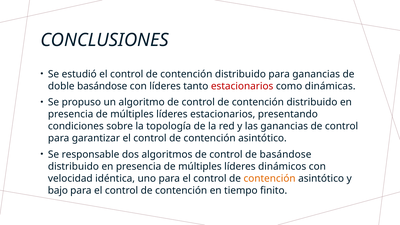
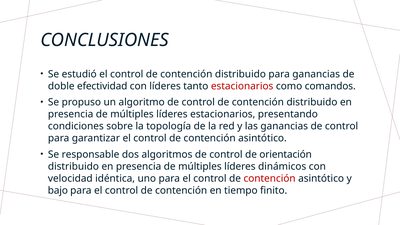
doble basándose: basándose -> efectividad
dinámicas: dinámicas -> comandos
de basándose: basándose -> orientación
contención at (270, 178) colour: orange -> red
